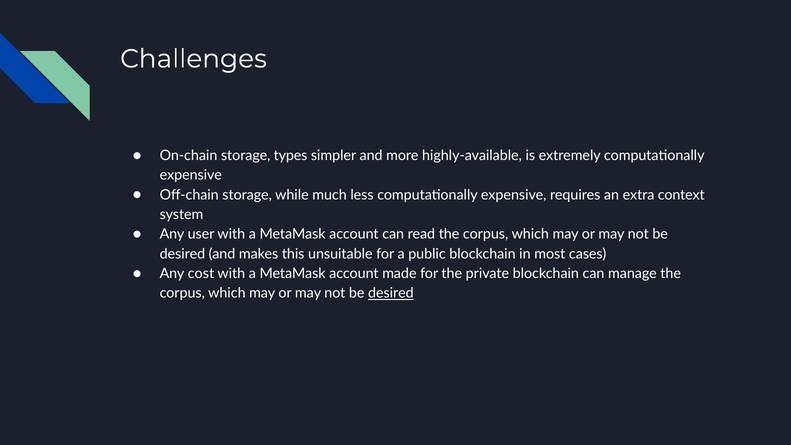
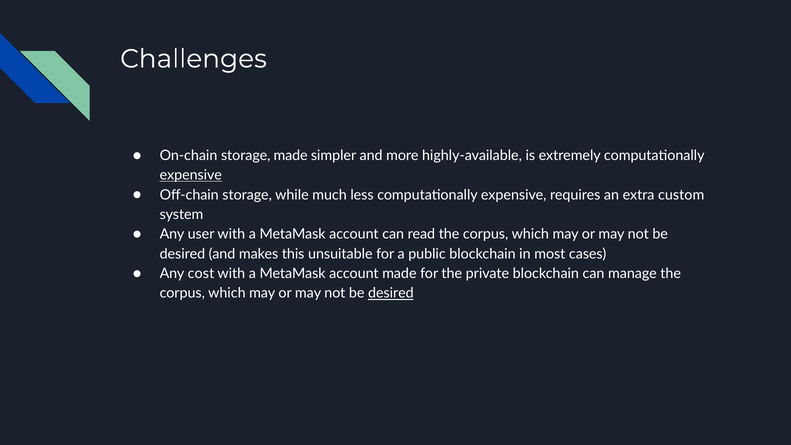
storage types: types -> made
expensive at (191, 175) underline: none -> present
context: context -> custom
